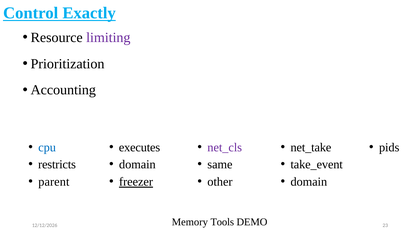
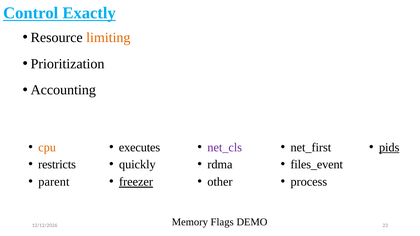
limiting colour: purple -> orange
cpu colour: blue -> orange
net_take: net_take -> net_first
pids underline: none -> present
domain at (137, 165): domain -> quickly
same: same -> rdma
take_event: take_event -> files_event
domain at (309, 182): domain -> process
Tools: Tools -> Flags
